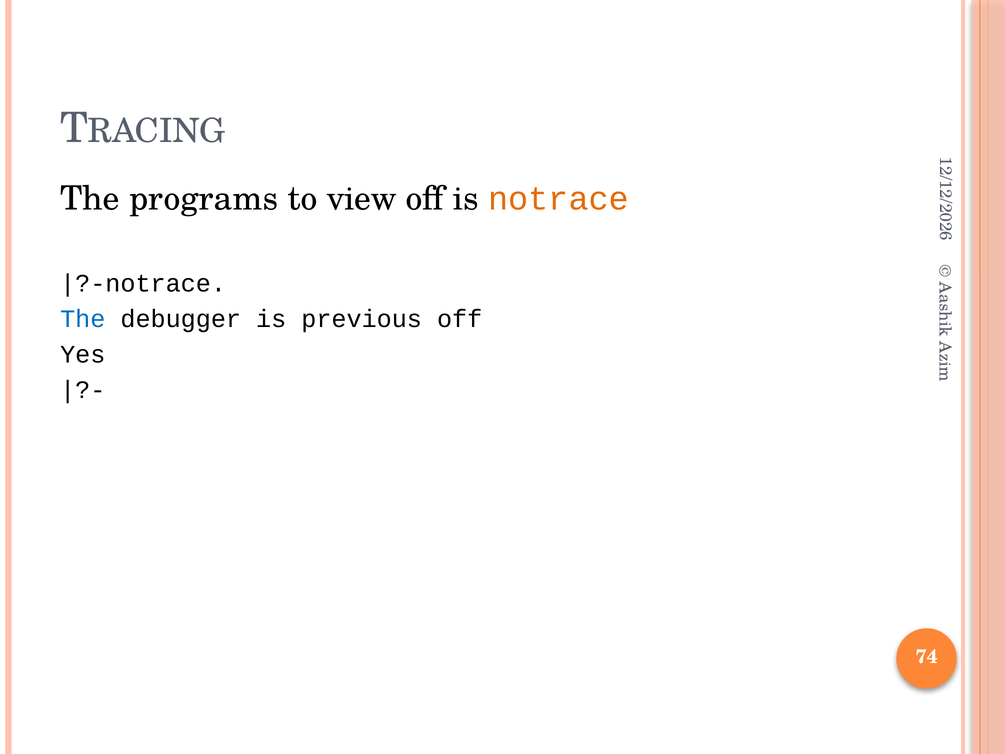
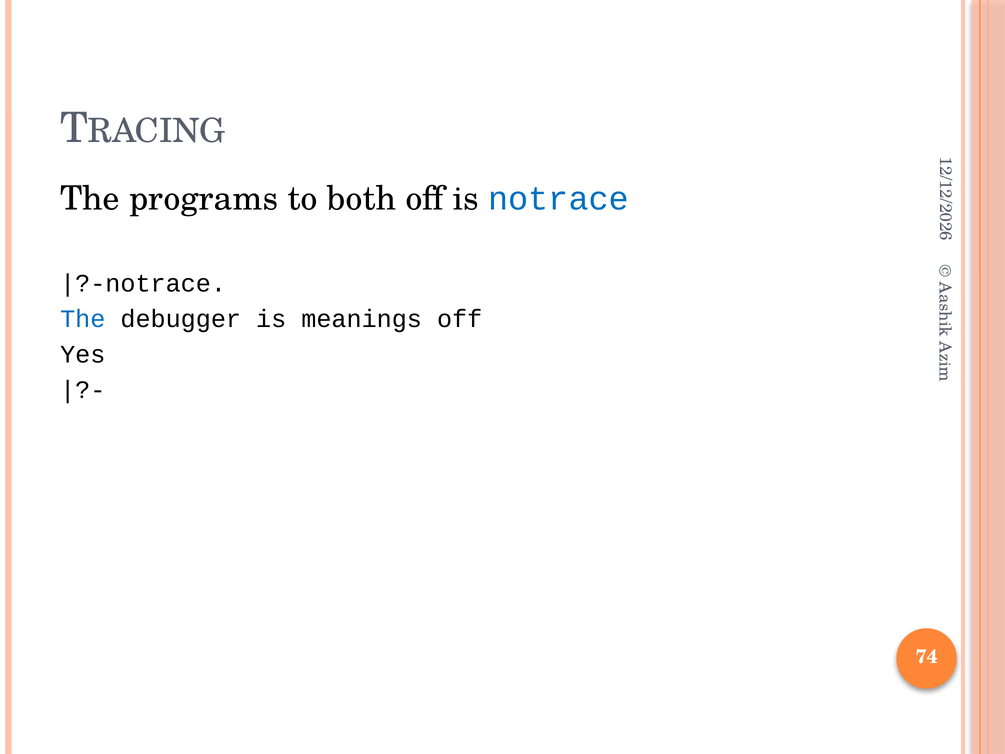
view: view -> both
notrace colour: orange -> blue
previous: previous -> meanings
